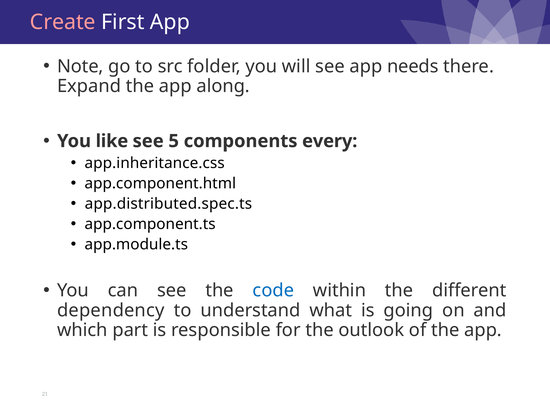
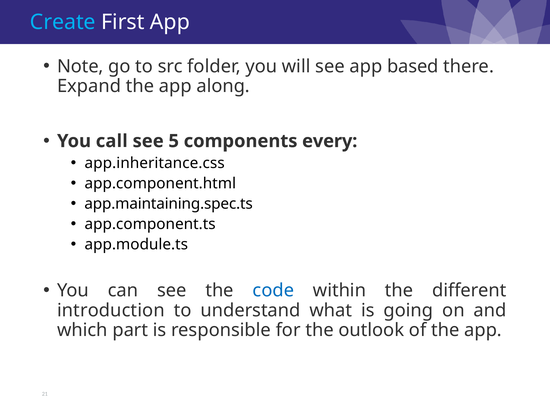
Create colour: pink -> light blue
needs: needs -> based
like: like -> call
app.distributed.spec.ts: app.distributed.spec.ts -> app.maintaining.spec.ts
dependency: dependency -> introduction
